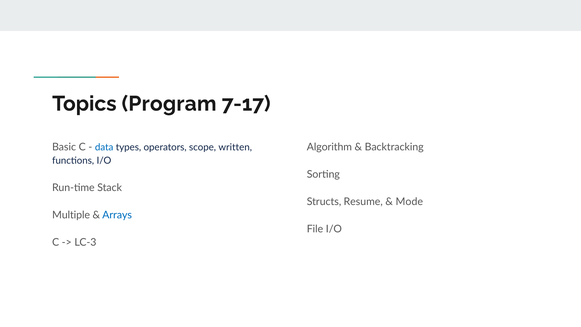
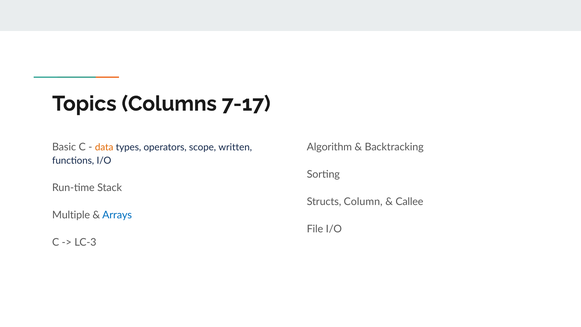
Program: Program -> Columns
data colour: blue -> orange
Resume: Resume -> Column
Mode: Mode -> Callee
